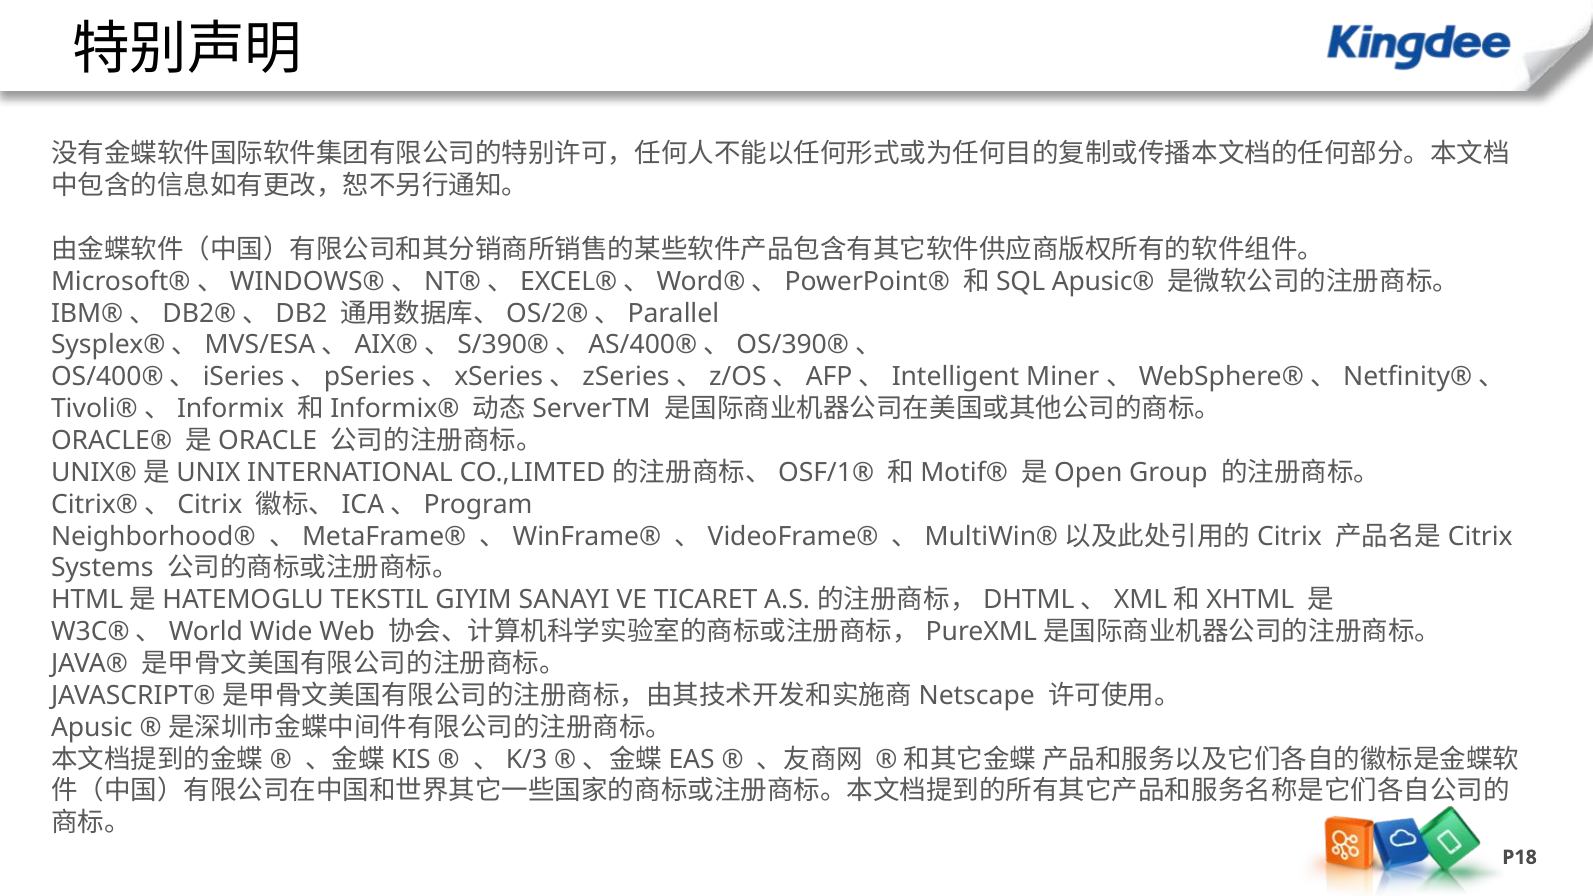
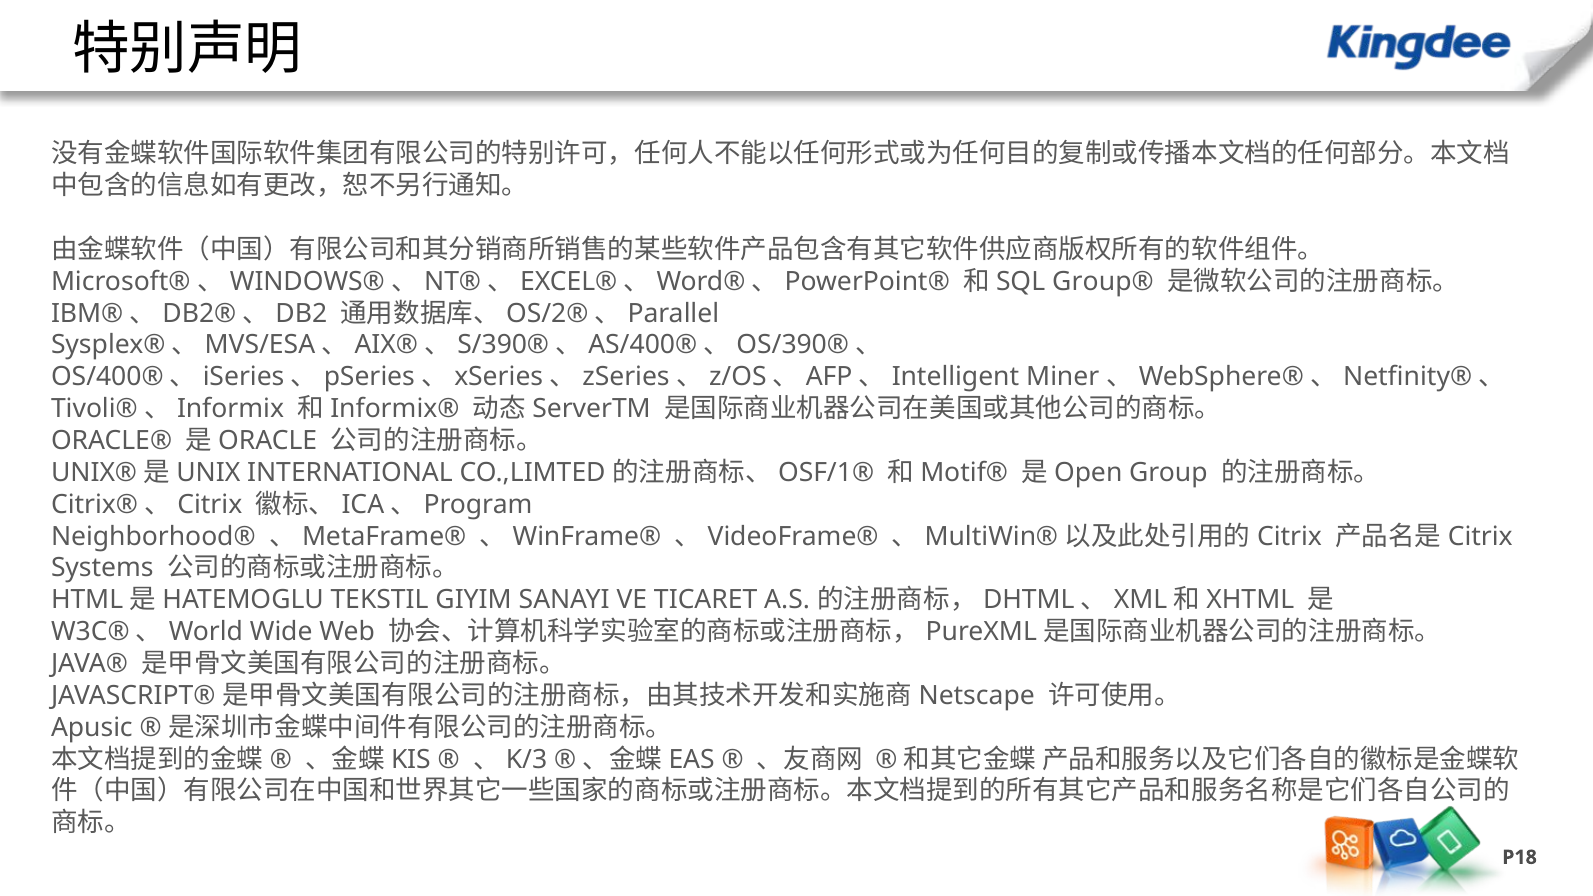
Apusic®: Apusic® -> Group®
